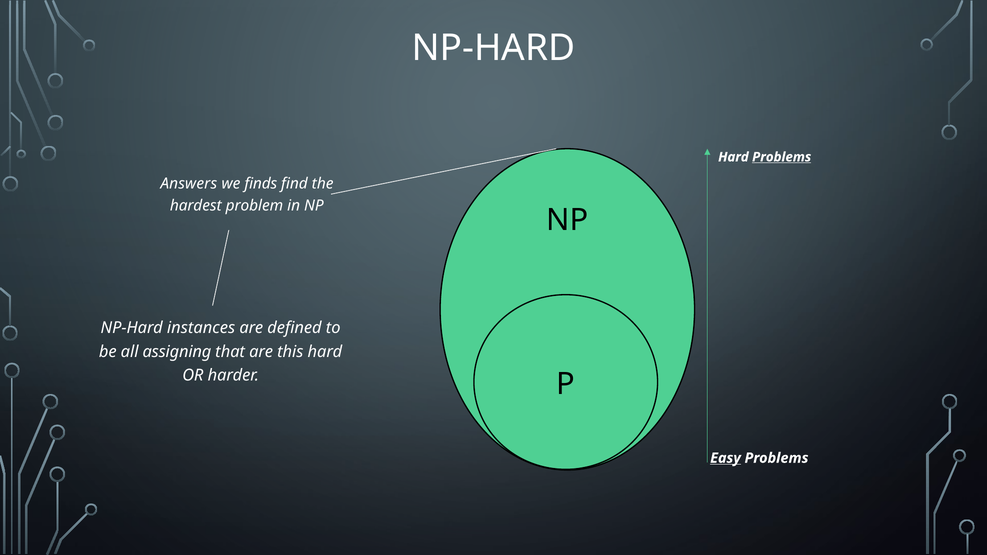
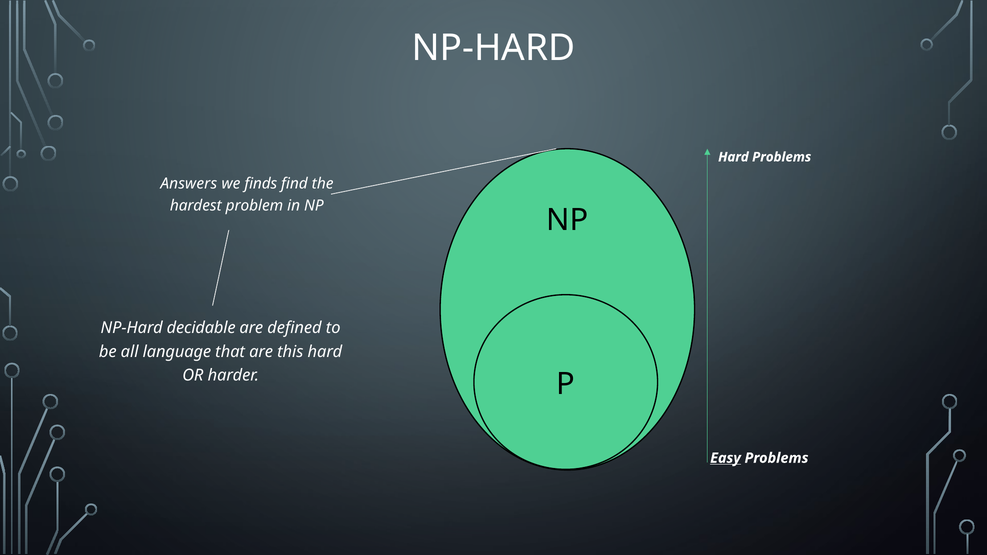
Problems at (782, 157) underline: present -> none
instances: instances -> decidable
assigning: assigning -> language
